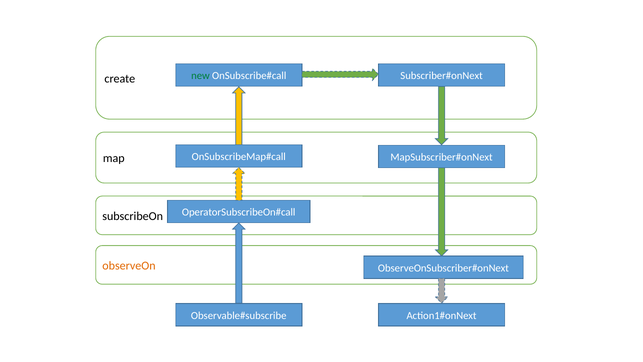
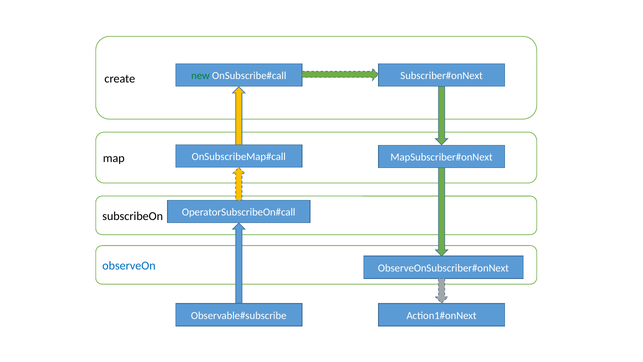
observeOn colour: orange -> blue
